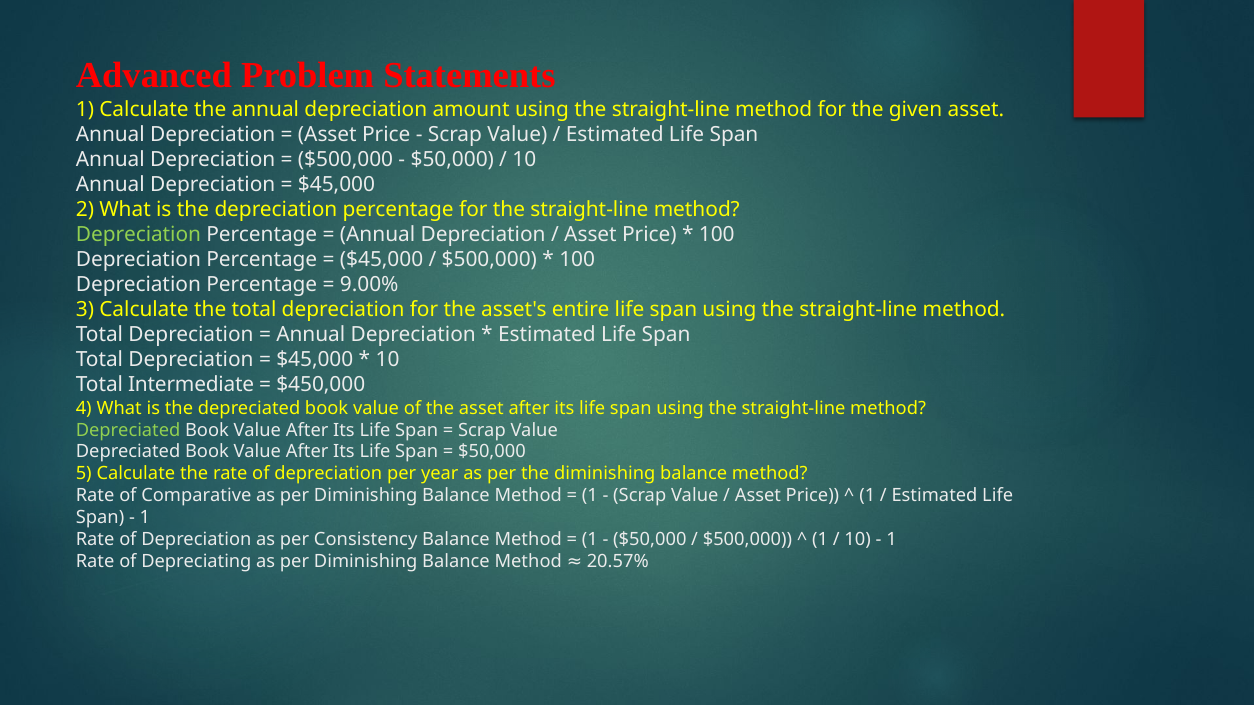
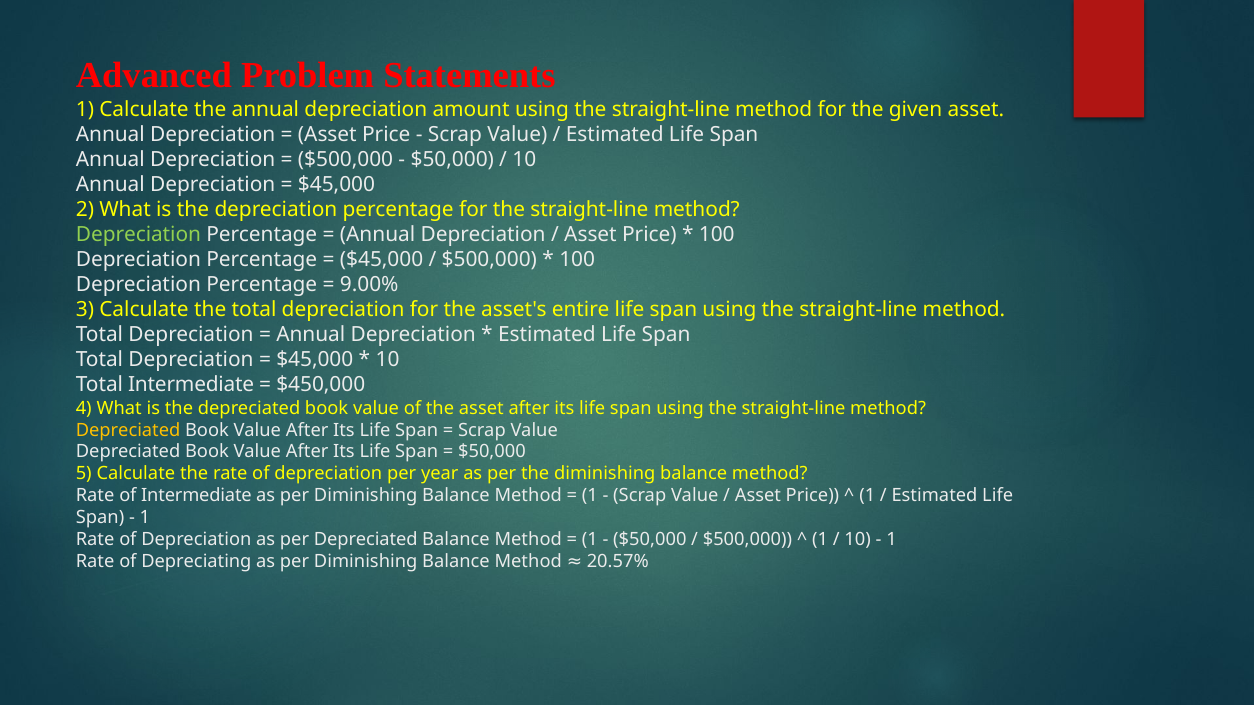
Depreciated at (128, 430) colour: light green -> yellow
of Comparative: Comparative -> Intermediate
per Consistency: Consistency -> Depreciated
